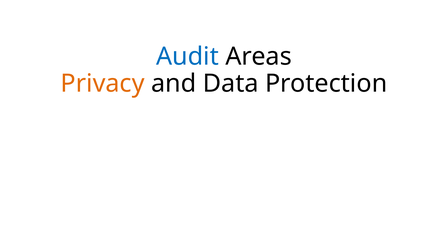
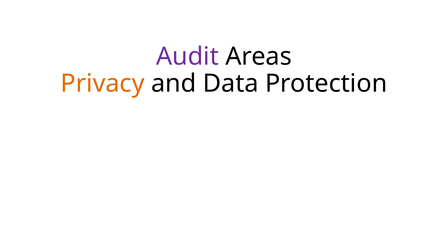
Audit colour: blue -> purple
